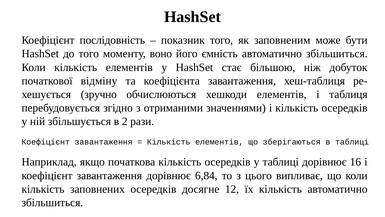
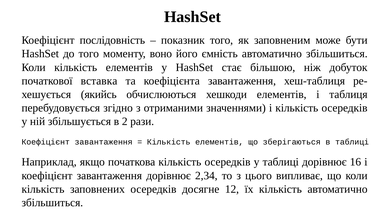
відміну: відміну -> вставка
зручно: зручно -> якийсь
6,84: 6,84 -> 2,34
